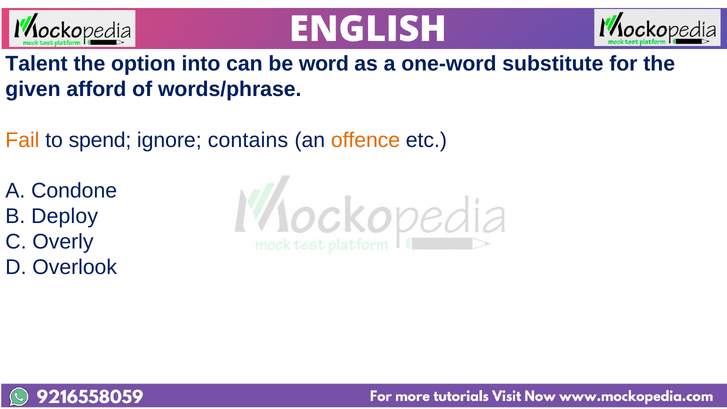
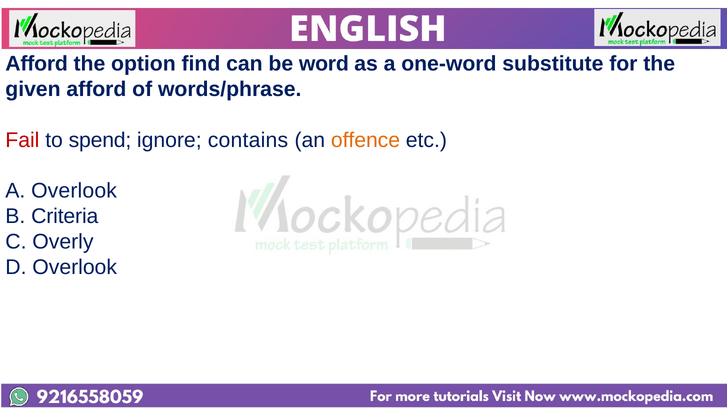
Talent at (37, 64): Talent -> Afford
into: into -> find
Fail colour: orange -> red
A Condone: Condone -> Overlook
Deploy: Deploy -> Criteria
